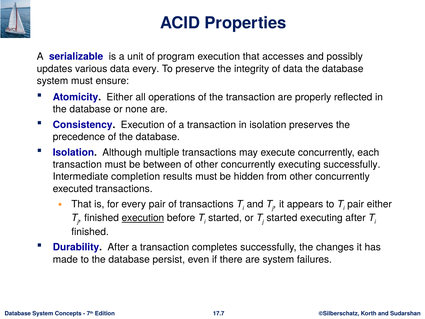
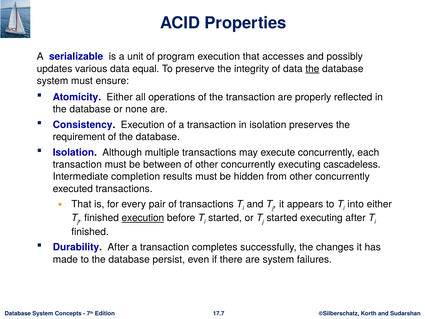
data every: every -> equal
the at (312, 69) underline: none -> present
precedence: precedence -> requirement
executing successfully: successfully -> cascadeless
pair at (356, 204): pair -> into
